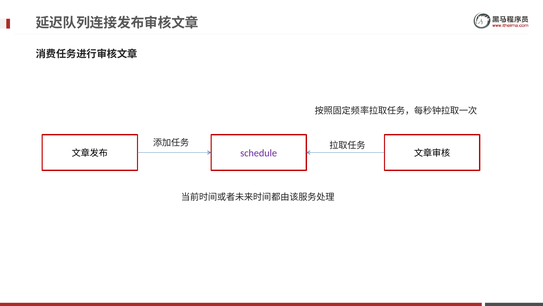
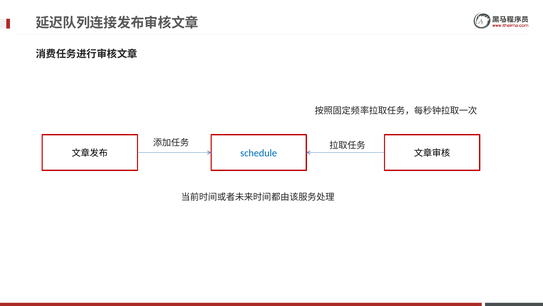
schedule colour: purple -> blue
